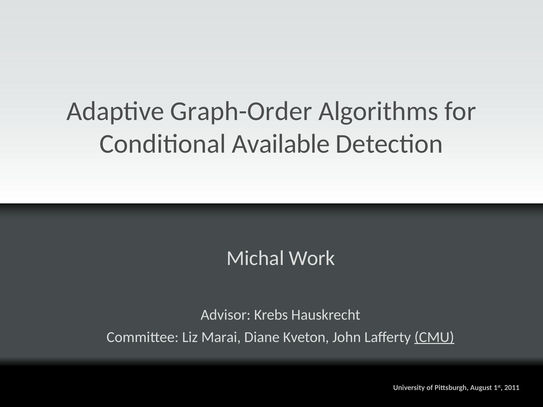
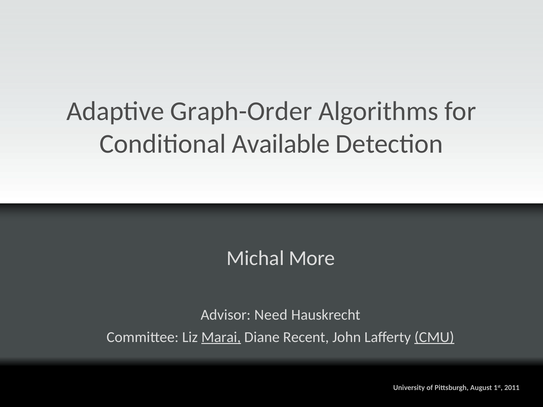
Work: Work -> More
Krebs: Krebs -> Need
Marai underline: none -> present
Kveton: Kveton -> Recent
